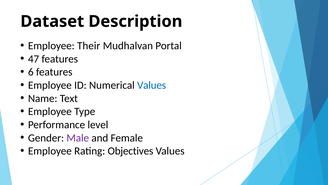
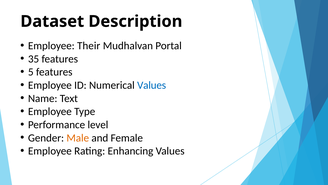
47: 47 -> 35
6: 6 -> 5
Male colour: purple -> orange
Objectives: Objectives -> Enhancing
